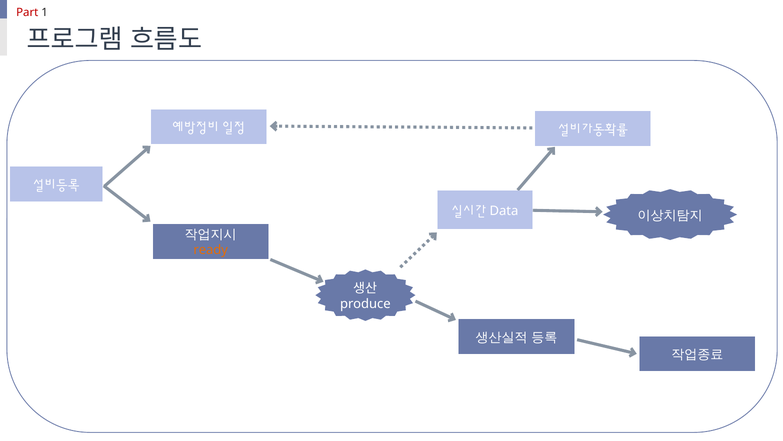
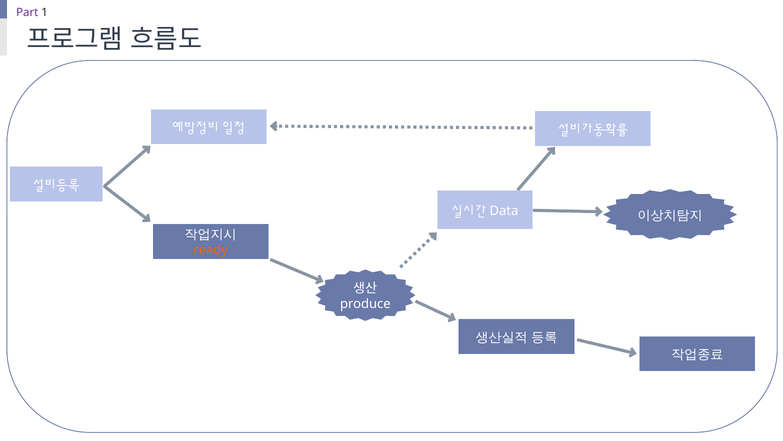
Part colour: red -> purple
